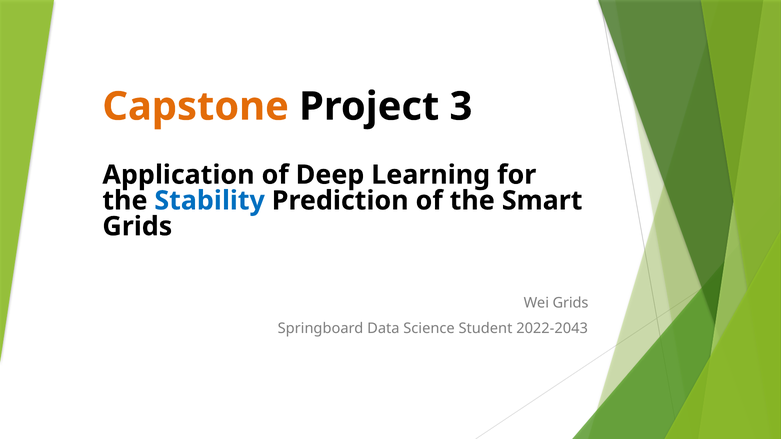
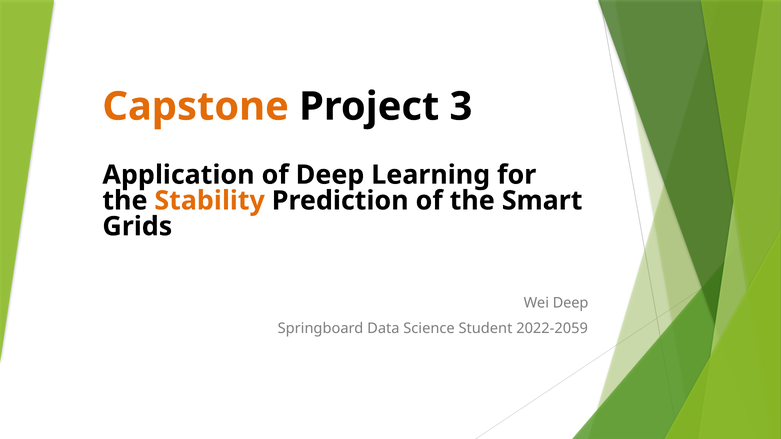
Stability colour: blue -> orange
Wei Grids: Grids -> Deep
2022-2043: 2022-2043 -> 2022-2059
